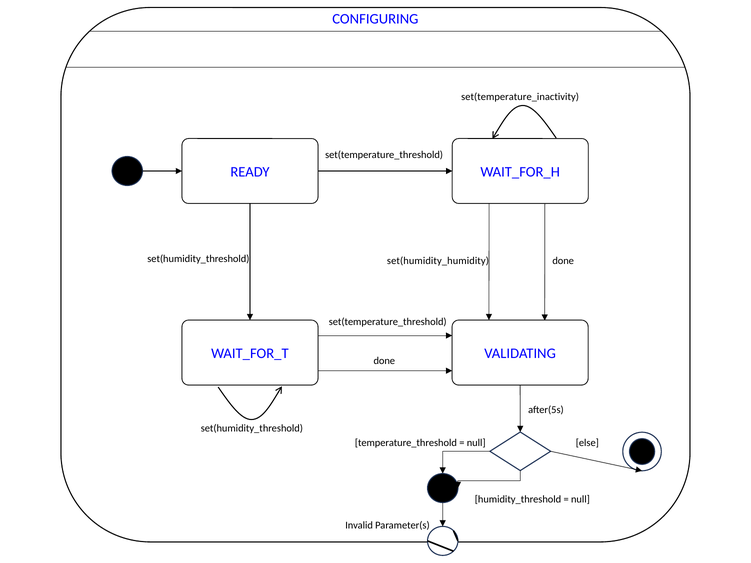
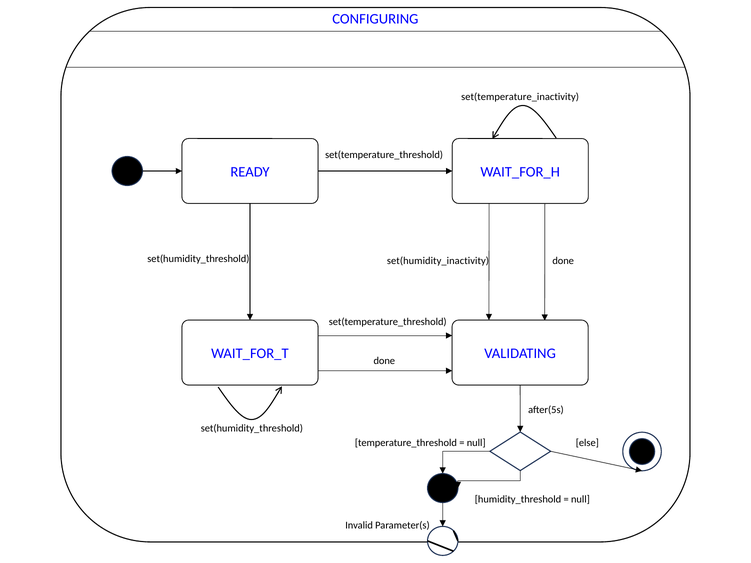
set(humidity_humidity: set(humidity_humidity -> set(humidity_inactivity
